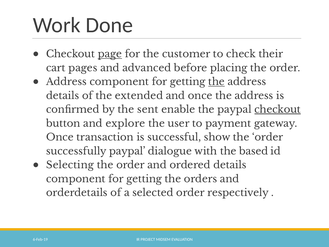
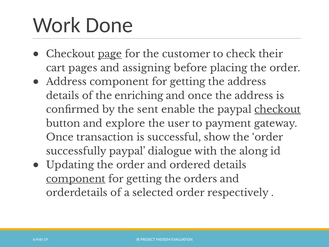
advanced: advanced -> assigning
the at (216, 82) underline: present -> none
extended: extended -> enriching
based: based -> along
Selecting: Selecting -> Updating
component at (76, 179) underline: none -> present
